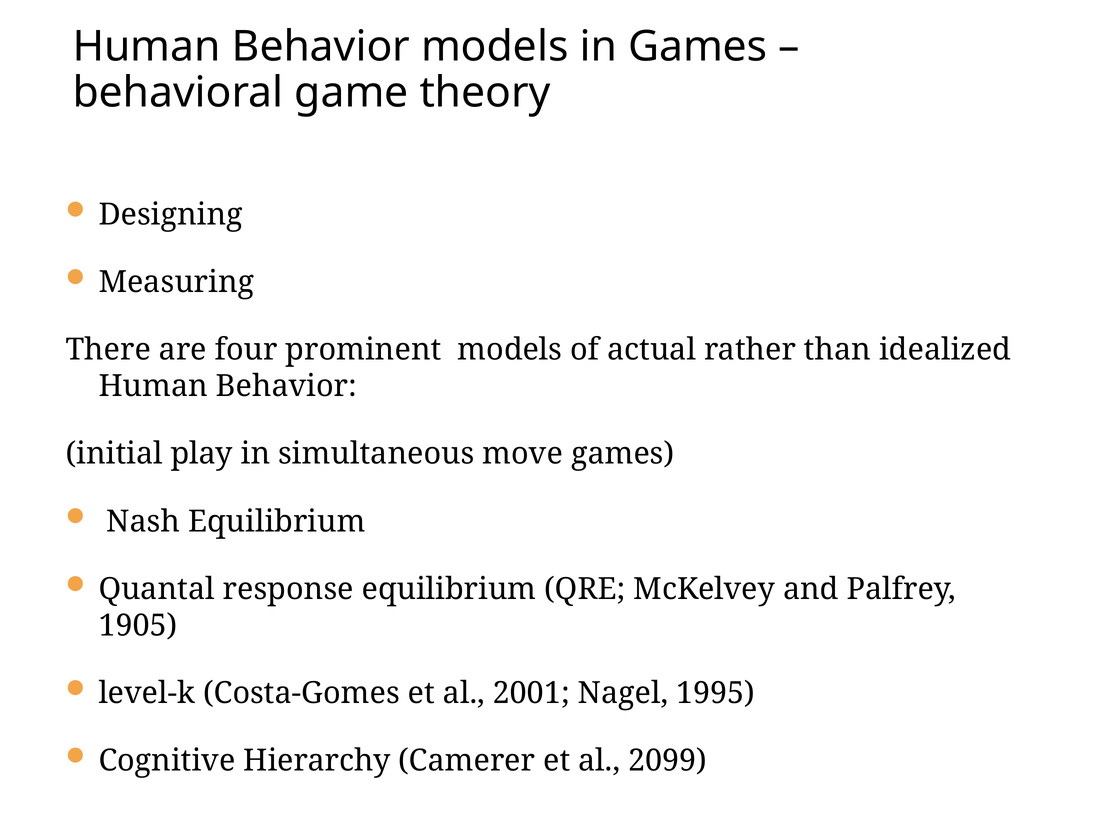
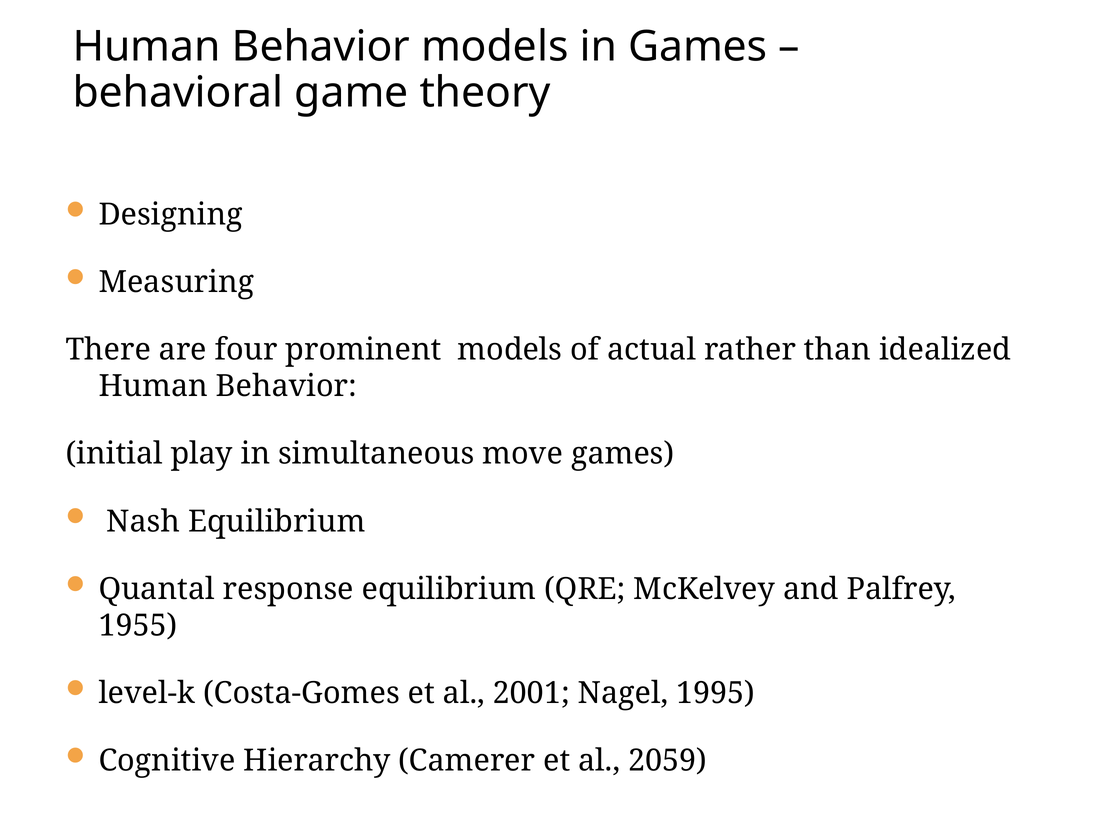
1905: 1905 -> 1955
2099: 2099 -> 2059
